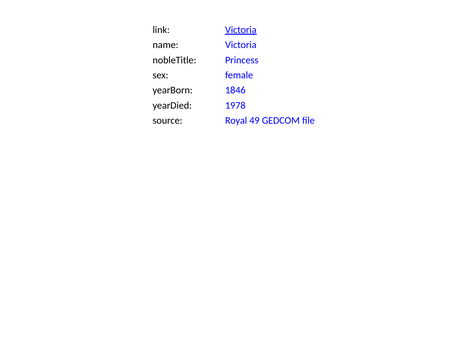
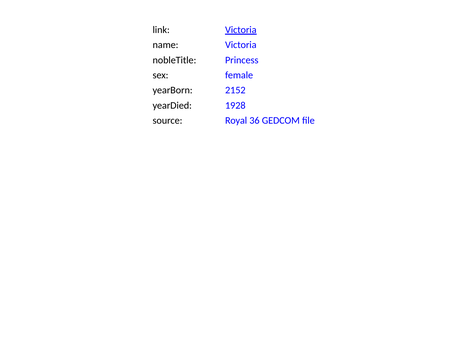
1846: 1846 -> 2152
1978: 1978 -> 1928
49: 49 -> 36
